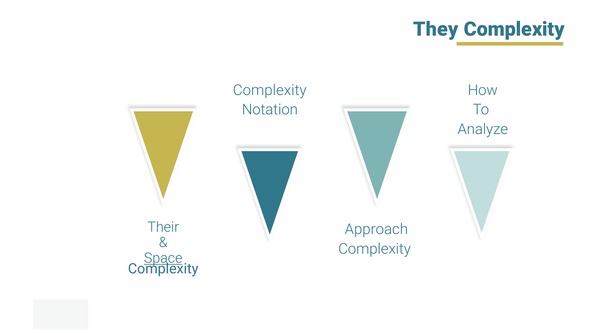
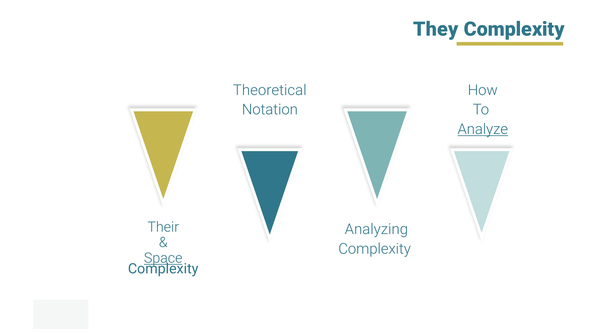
Complexity at (270, 90): Complexity -> Theoretical
Analyze underline: none -> present
Approach: Approach -> Analyzing
